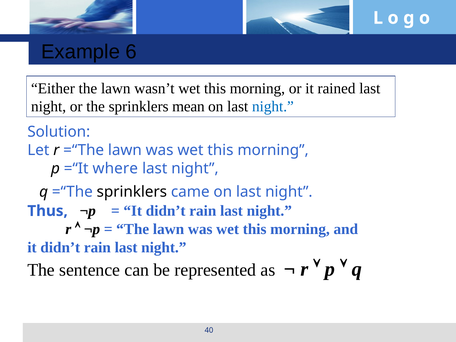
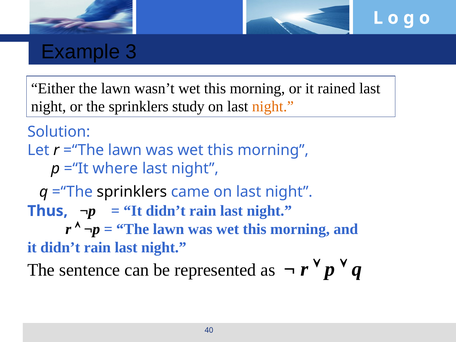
6: 6 -> 3
mean: mean -> study
night at (273, 107) colour: blue -> orange
